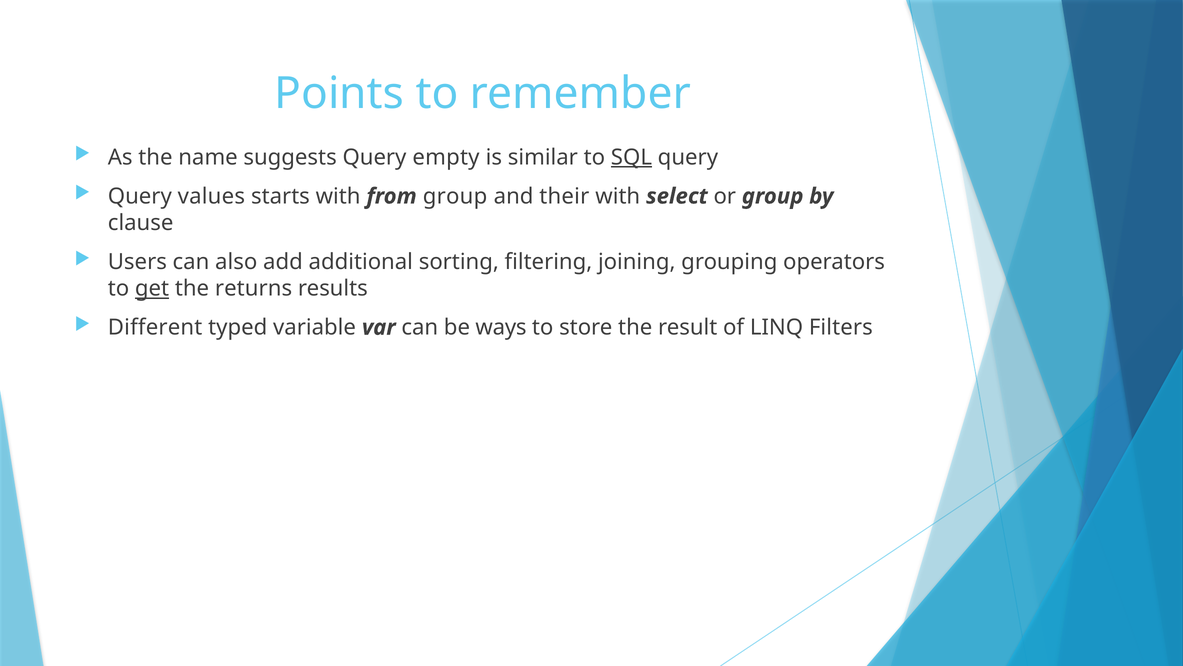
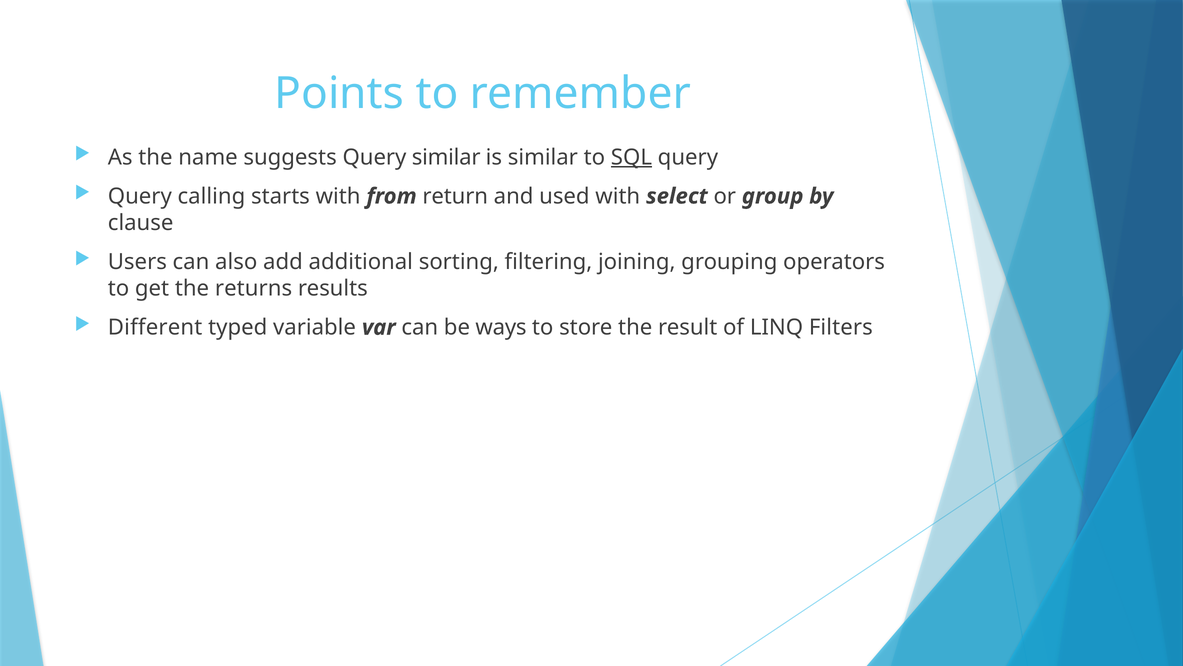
Query empty: empty -> similar
values: values -> calling
from group: group -> return
their: their -> used
get underline: present -> none
